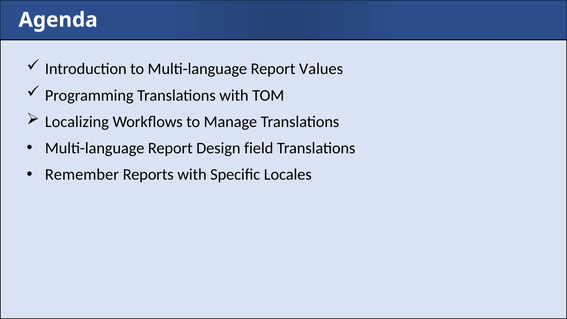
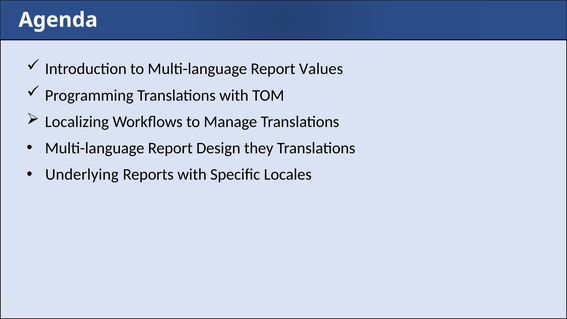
field: field -> they
Remember: Remember -> Underlying
